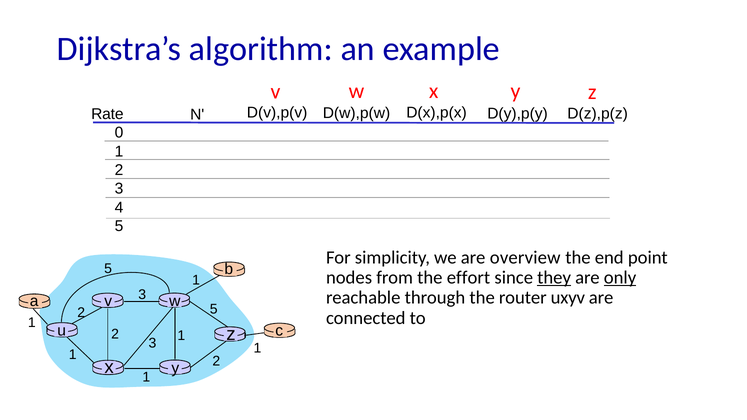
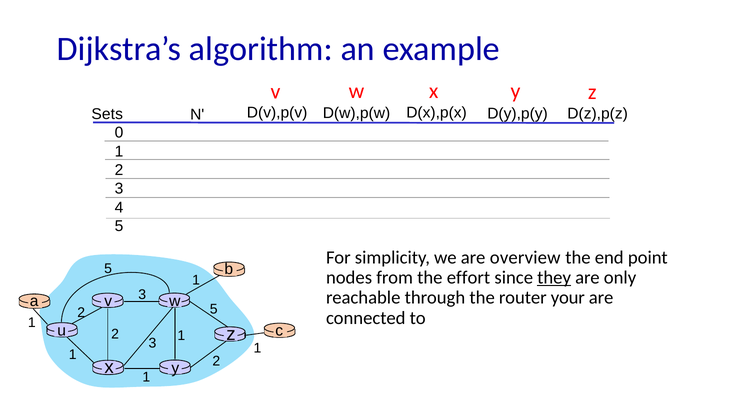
Rate: Rate -> Sets
only underline: present -> none
uxyv: uxyv -> your
